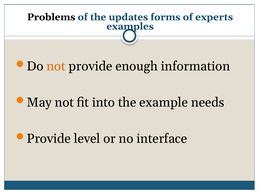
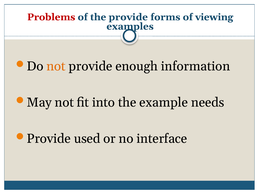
Problems colour: black -> red
the updates: updates -> provide
experts: experts -> viewing
level: level -> used
